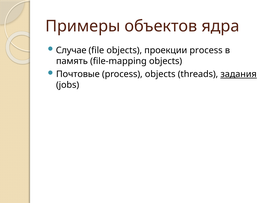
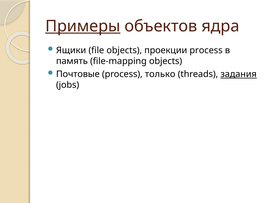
Примеры underline: none -> present
Случае: Случае -> Ящики
process objects: objects -> только
